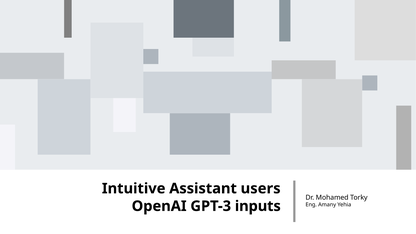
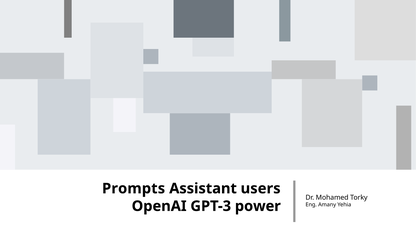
Intuitive: Intuitive -> Prompts
inputs: inputs -> power
